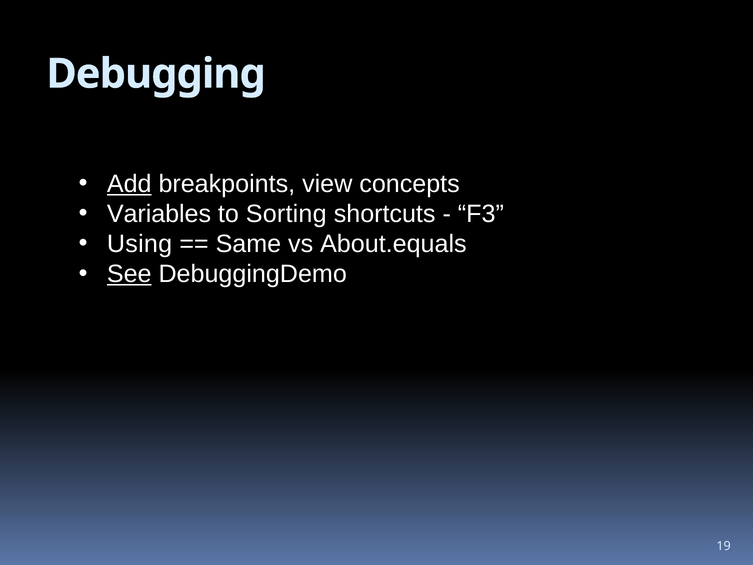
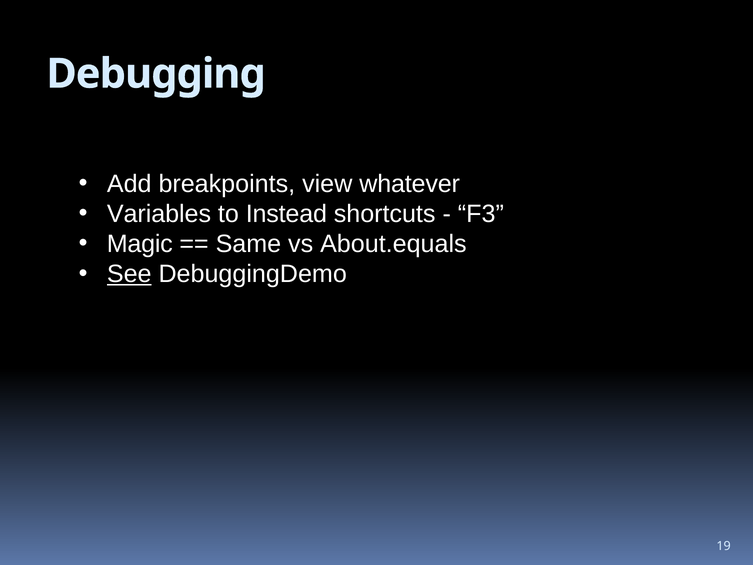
Add underline: present -> none
concepts: concepts -> whatever
Sorting: Sorting -> Instead
Using: Using -> Magic
